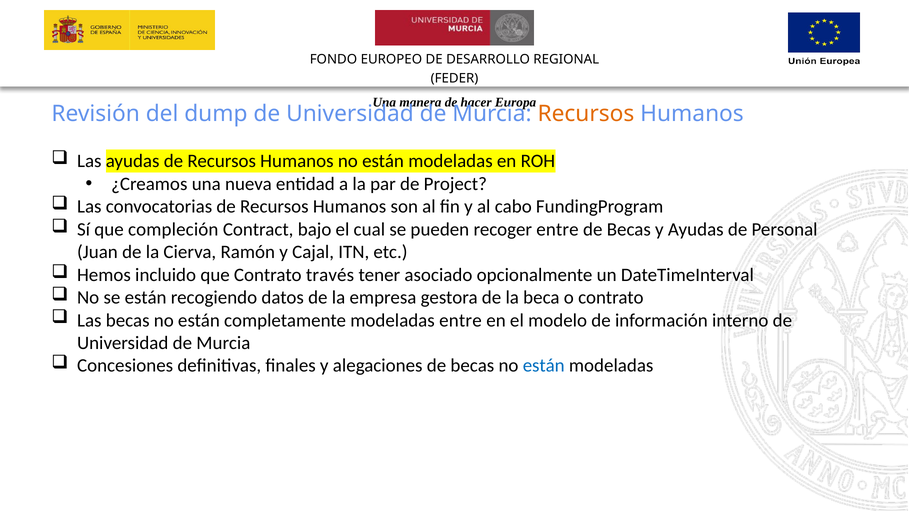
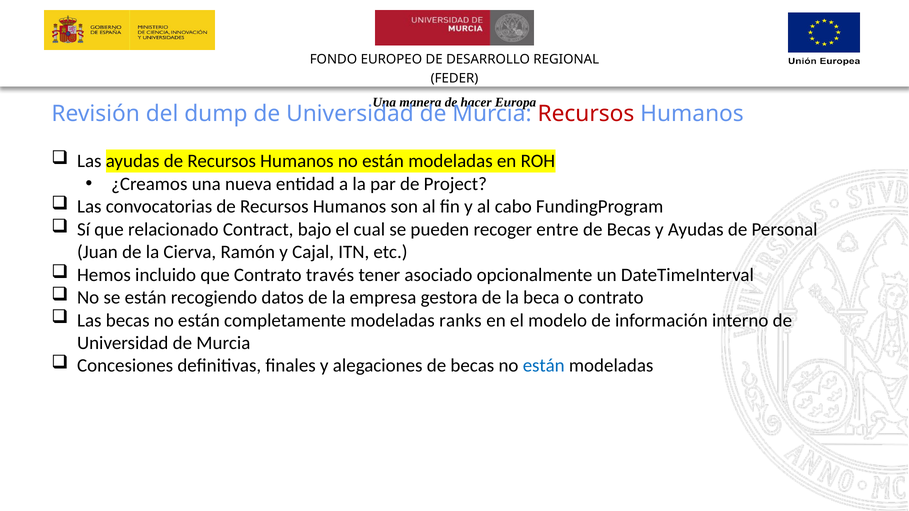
Recursos at (586, 114) colour: orange -> red
compleción: compleción -> relacionado
modeladas entre: entre -> ranks
